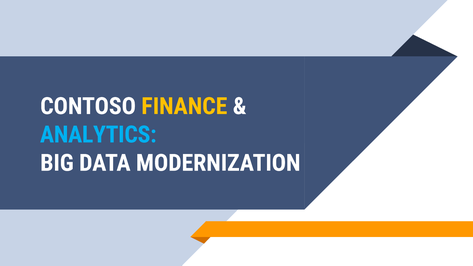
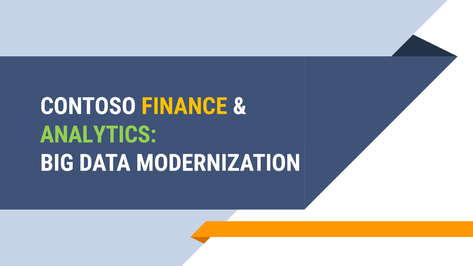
ANALYTICS colour: light blue -> light green
